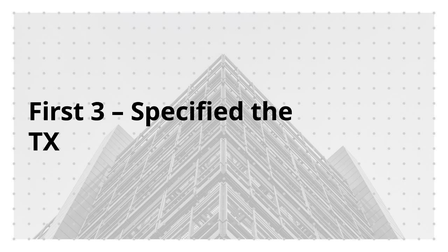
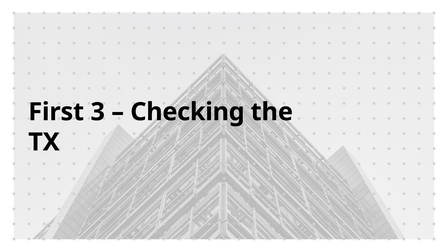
Specified: Specified -> Checking
